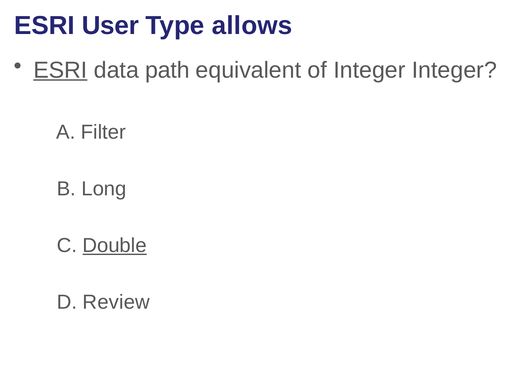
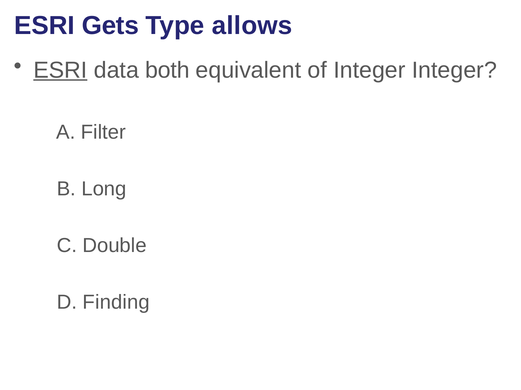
User: User -> Gets
path: path -> both
Double underline: present -> none
Review: Review -> Finding
